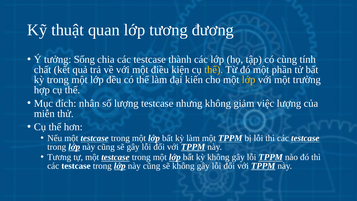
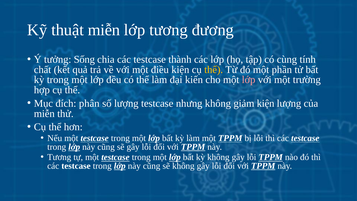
thuật quan: quan -> miễn
lớp at (249, 80) colour: yellow -> pink
nhân: nhân -> phân
giảm việc: việc -> kiện
